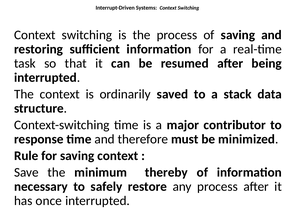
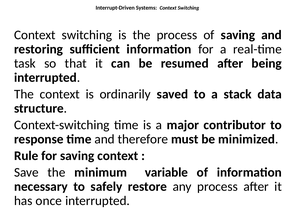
thereby: thereby -> variable
